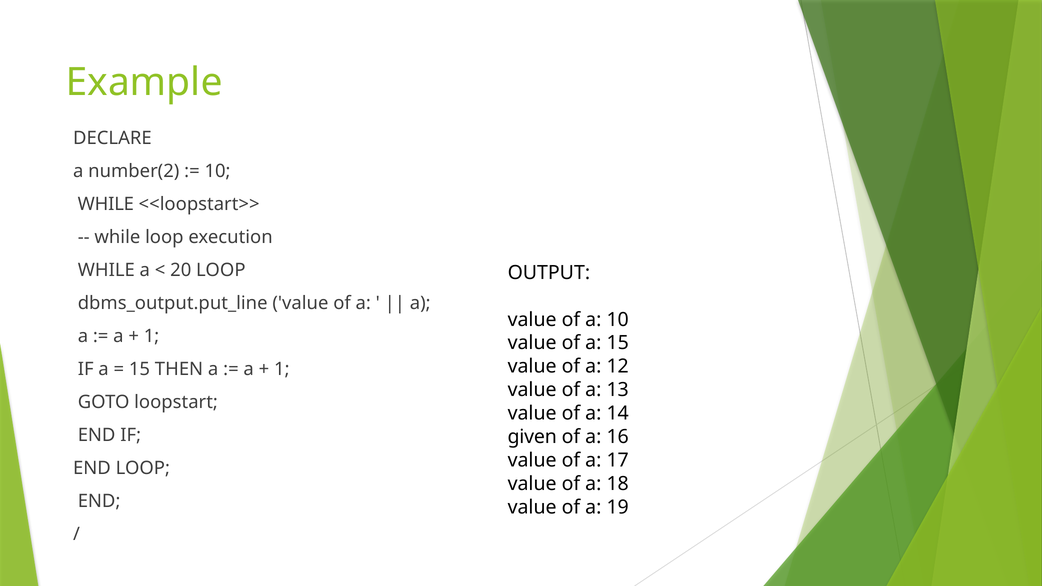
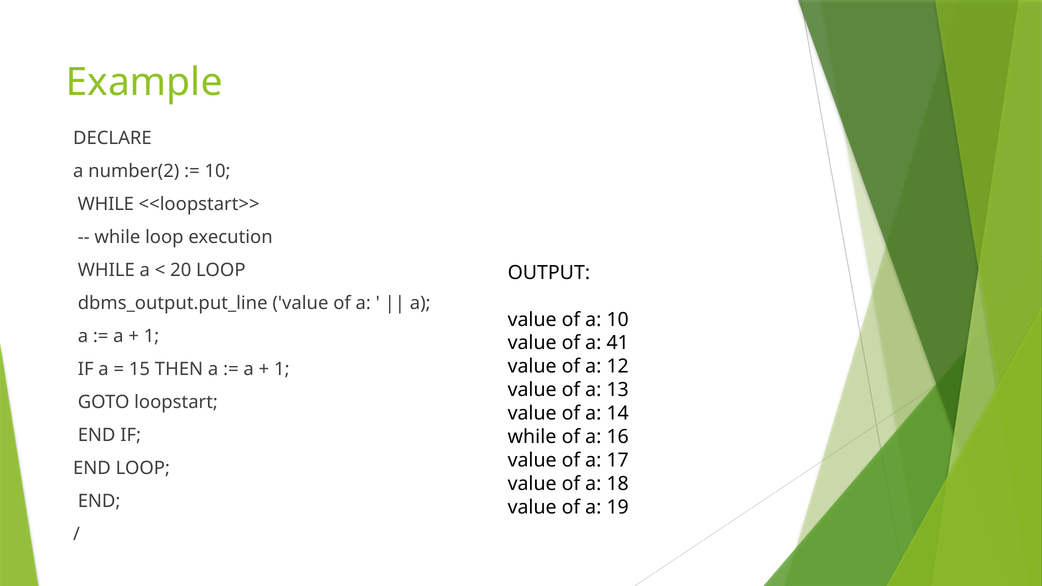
a 15: 15 -> 41
given at (532, 437): given -> while
